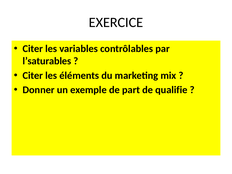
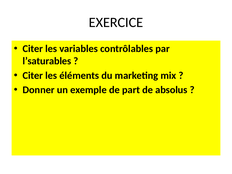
qualifie: qualifie -> absolus
